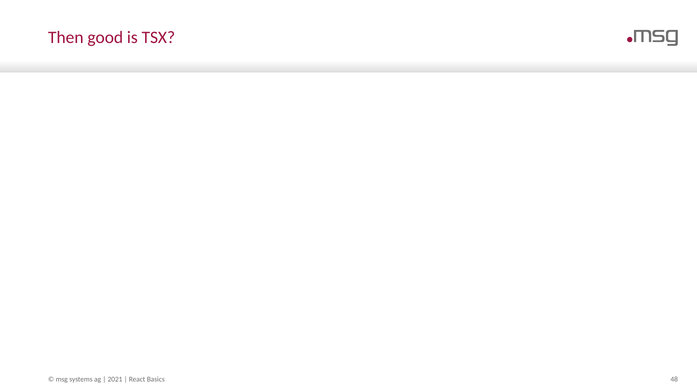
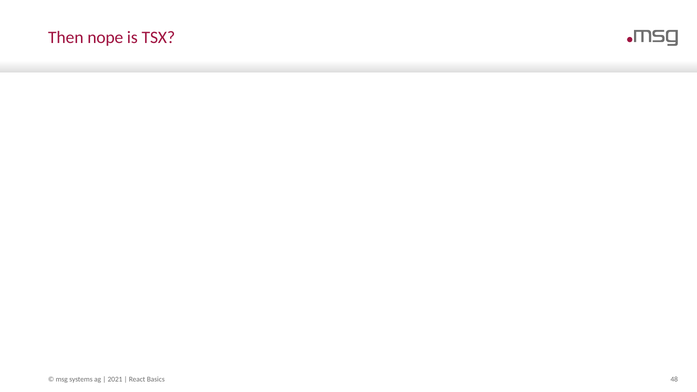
good: good -> nope
